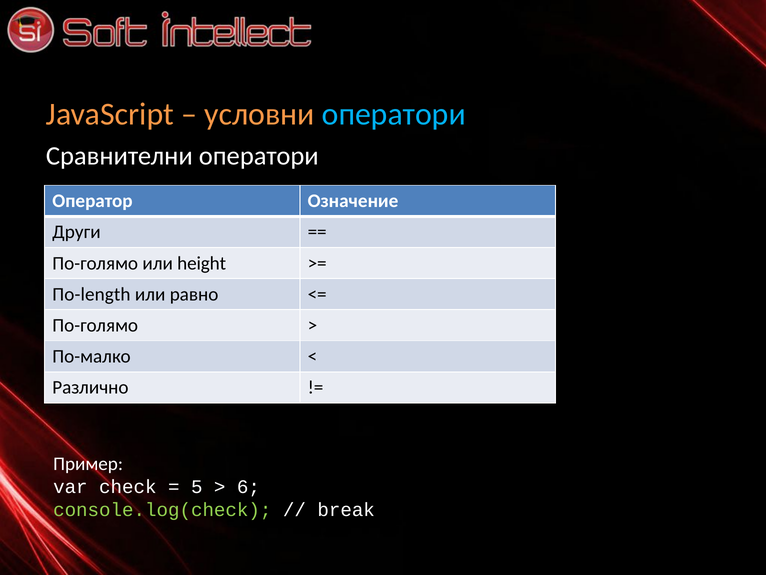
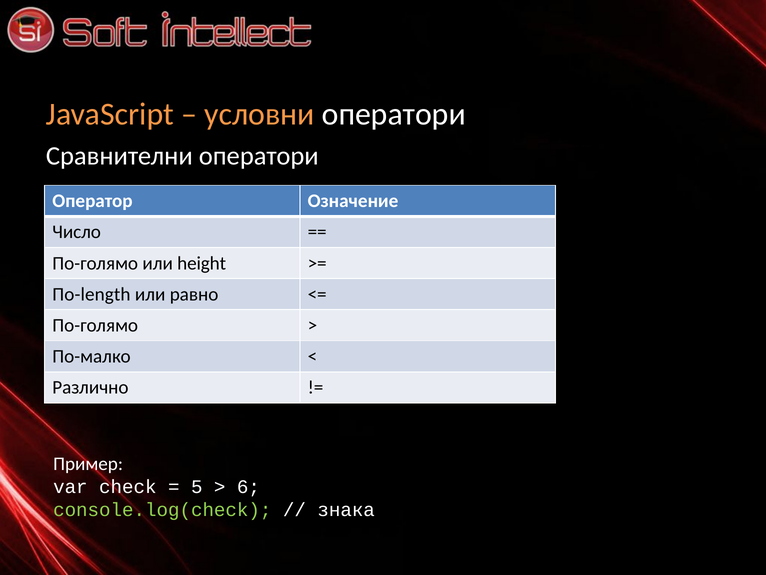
оператори at (394, 114) colour: light blue -> white
Други: Други -> Число
break: break -> знака
